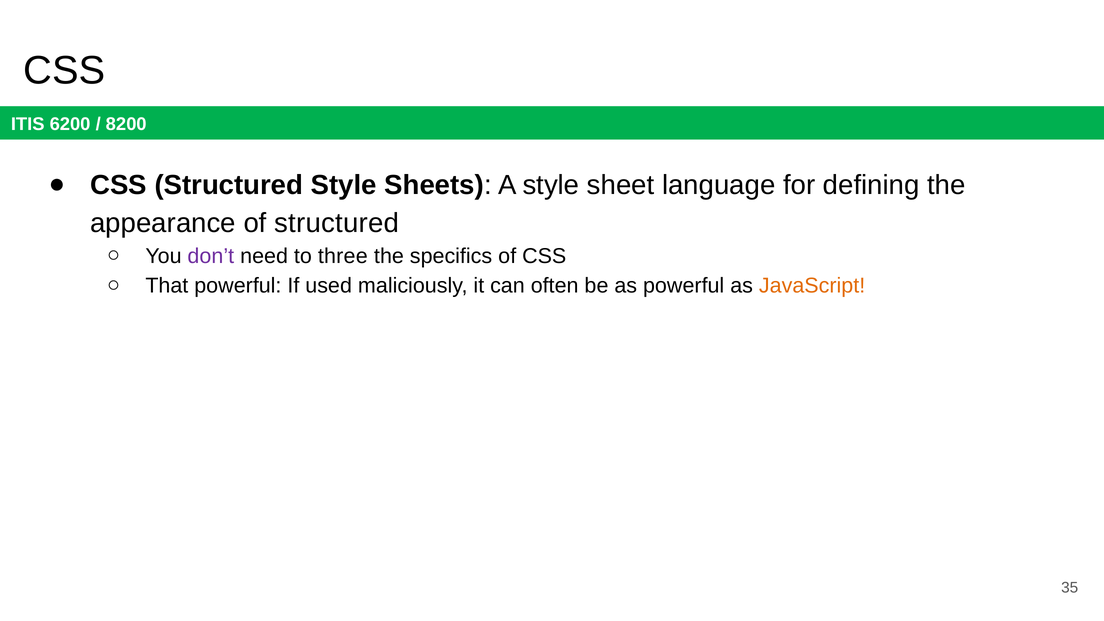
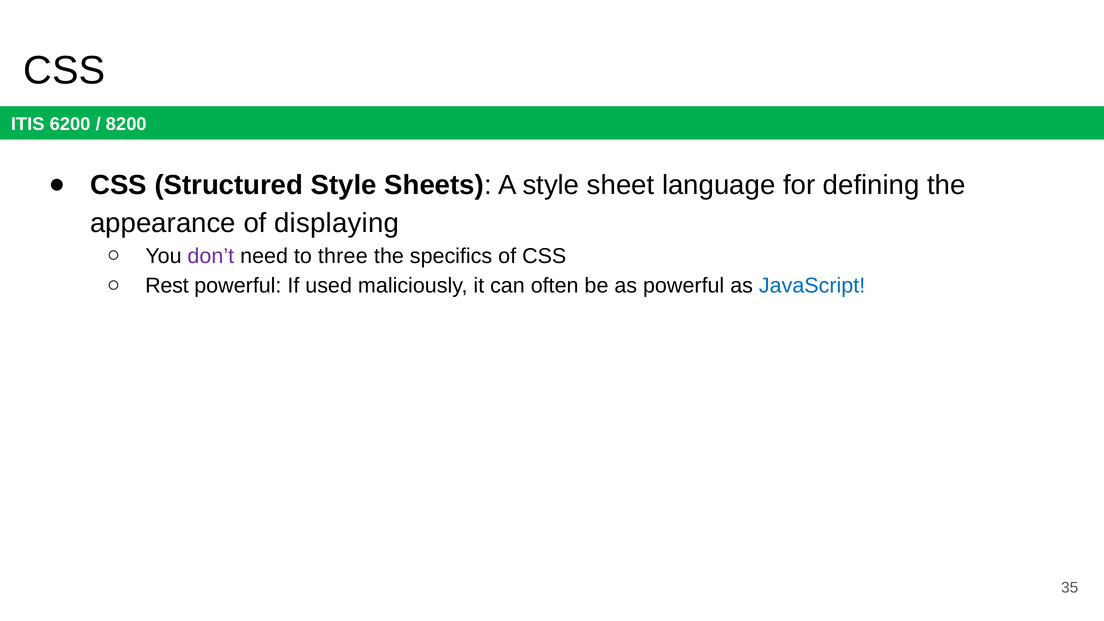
of structured: structured -> displaying
That: That -> Rest
JavaScript colour: orange -> blue
